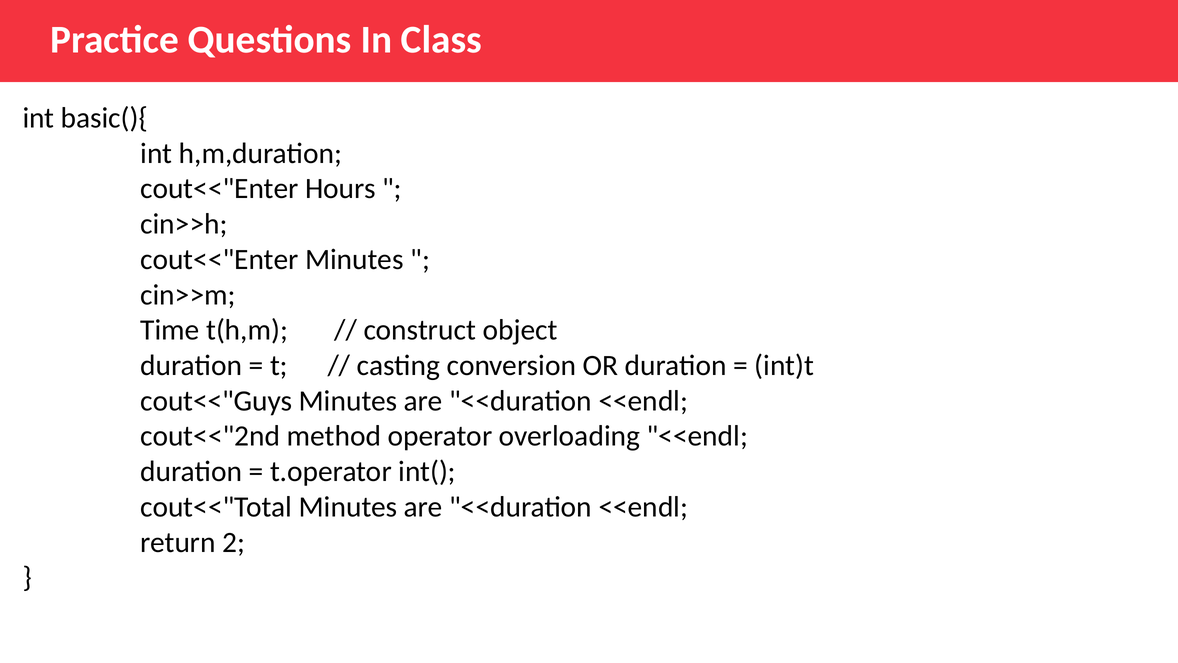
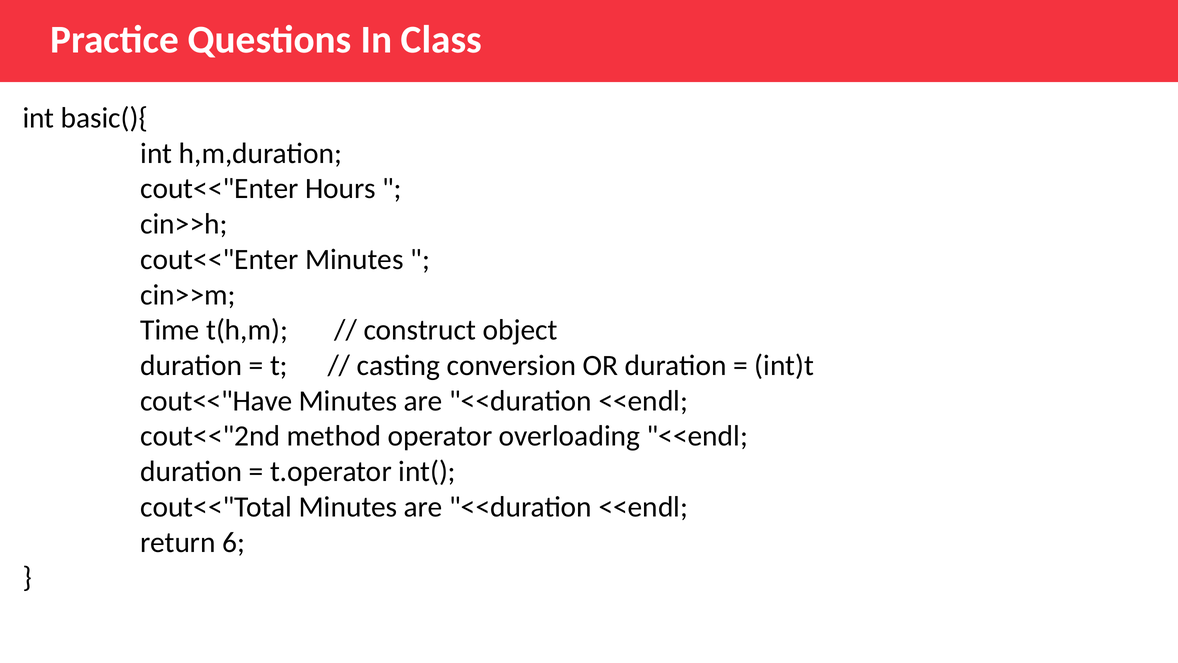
cout<<"Guys: cout<<"Guys -> cout<<"Have
2: 2 -> 6
